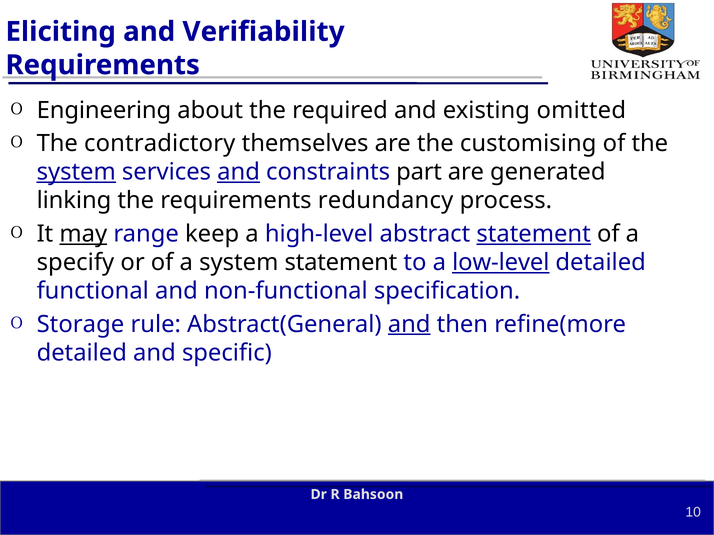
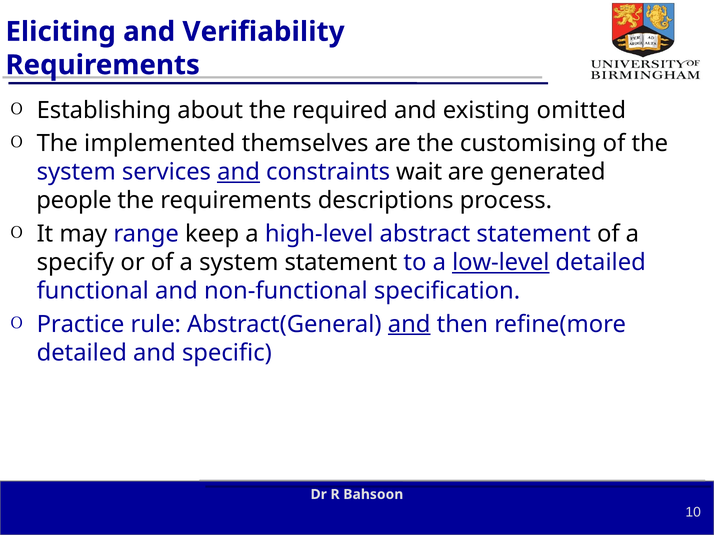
Engineering: Engineering -> Establishing
contradictory: contradictory -> implemented
system at (76, 172) underline: present -> none
part: part -> wait
linking: linking -> people
redundancy: redundancy -> descriptions
may underline: present -> none
statement at (534, 234) underline: present -> none
Storage: Storage -> Practice
